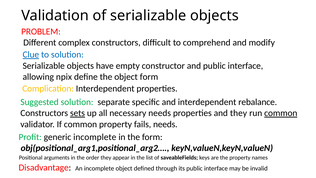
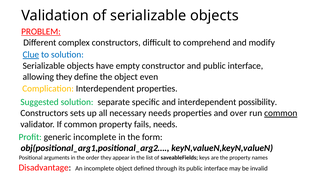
PROBLEM underline: none -> present
allowing npix: npix -> they
object form: form -> even
rebalance: rebalance -> possibility
sets underline: present -> none
and they: they -> over
